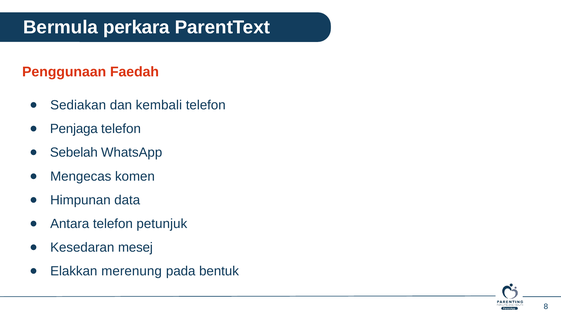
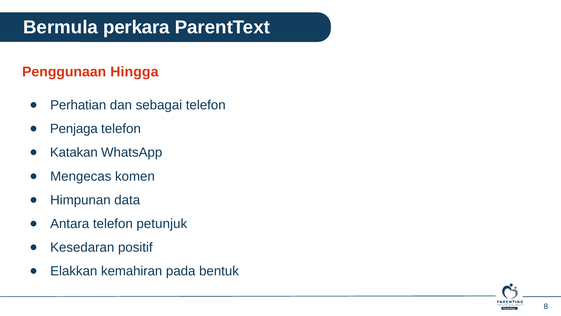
Faedah: Faedah -> Hingga
Sediakan: Sediakan -> Perhatian
kembali: kembali -> sebagai
Sebelah: Sebelah -> Katakan
mesej: mesej -> positif
merenung: merenung -> kemahiran
